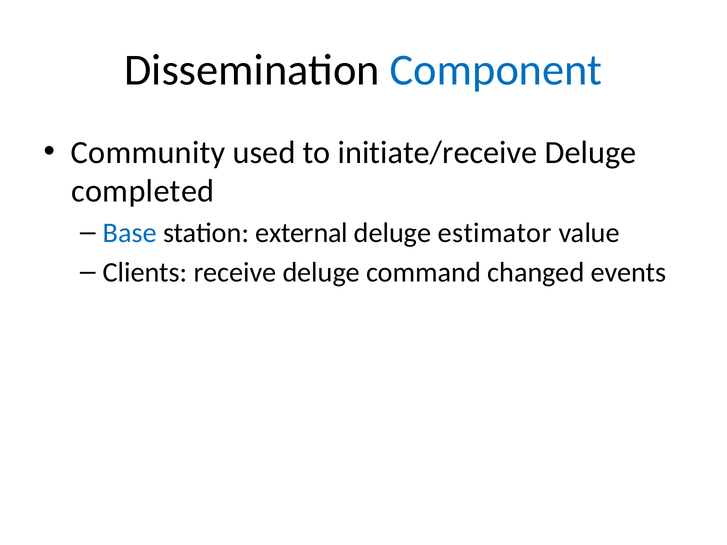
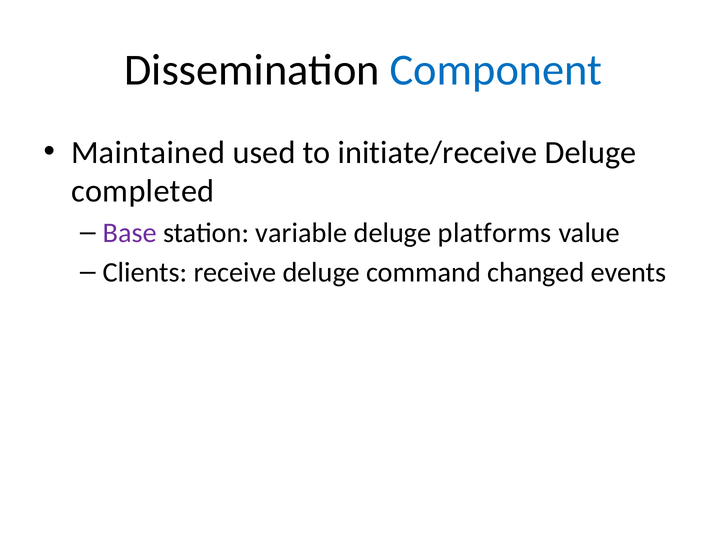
Community: Community -> Maintained
Base colour: blue -> purple
external: external -> variable
estimator: estimator -> platforms
